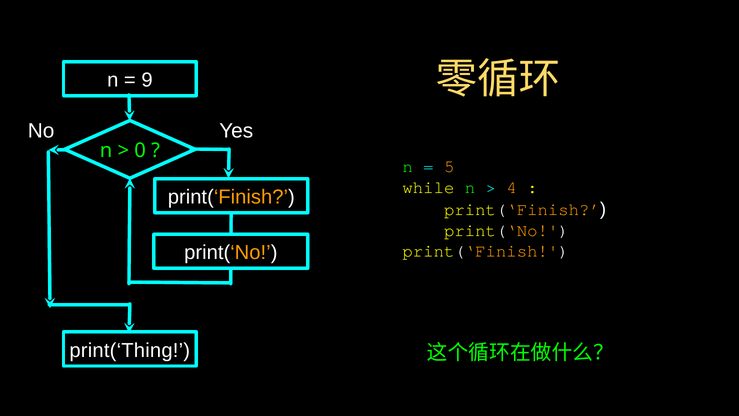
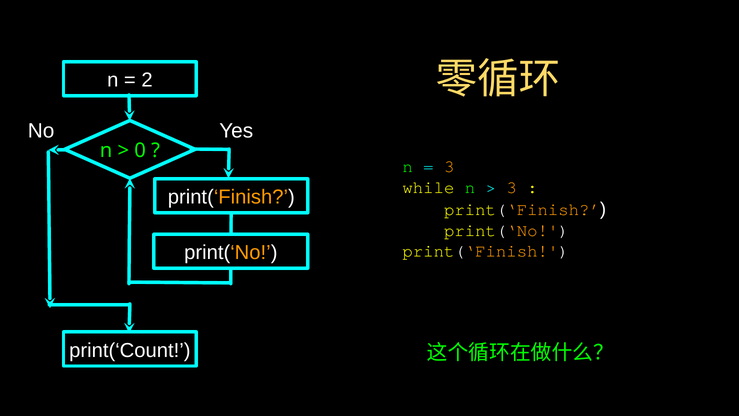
9: 9 -> 2
5 at (449, 166): 5 -> 3
4 at (512, 187): 4 -> 3
print(‘Thing: print(‘Thing -> print(‘Count
